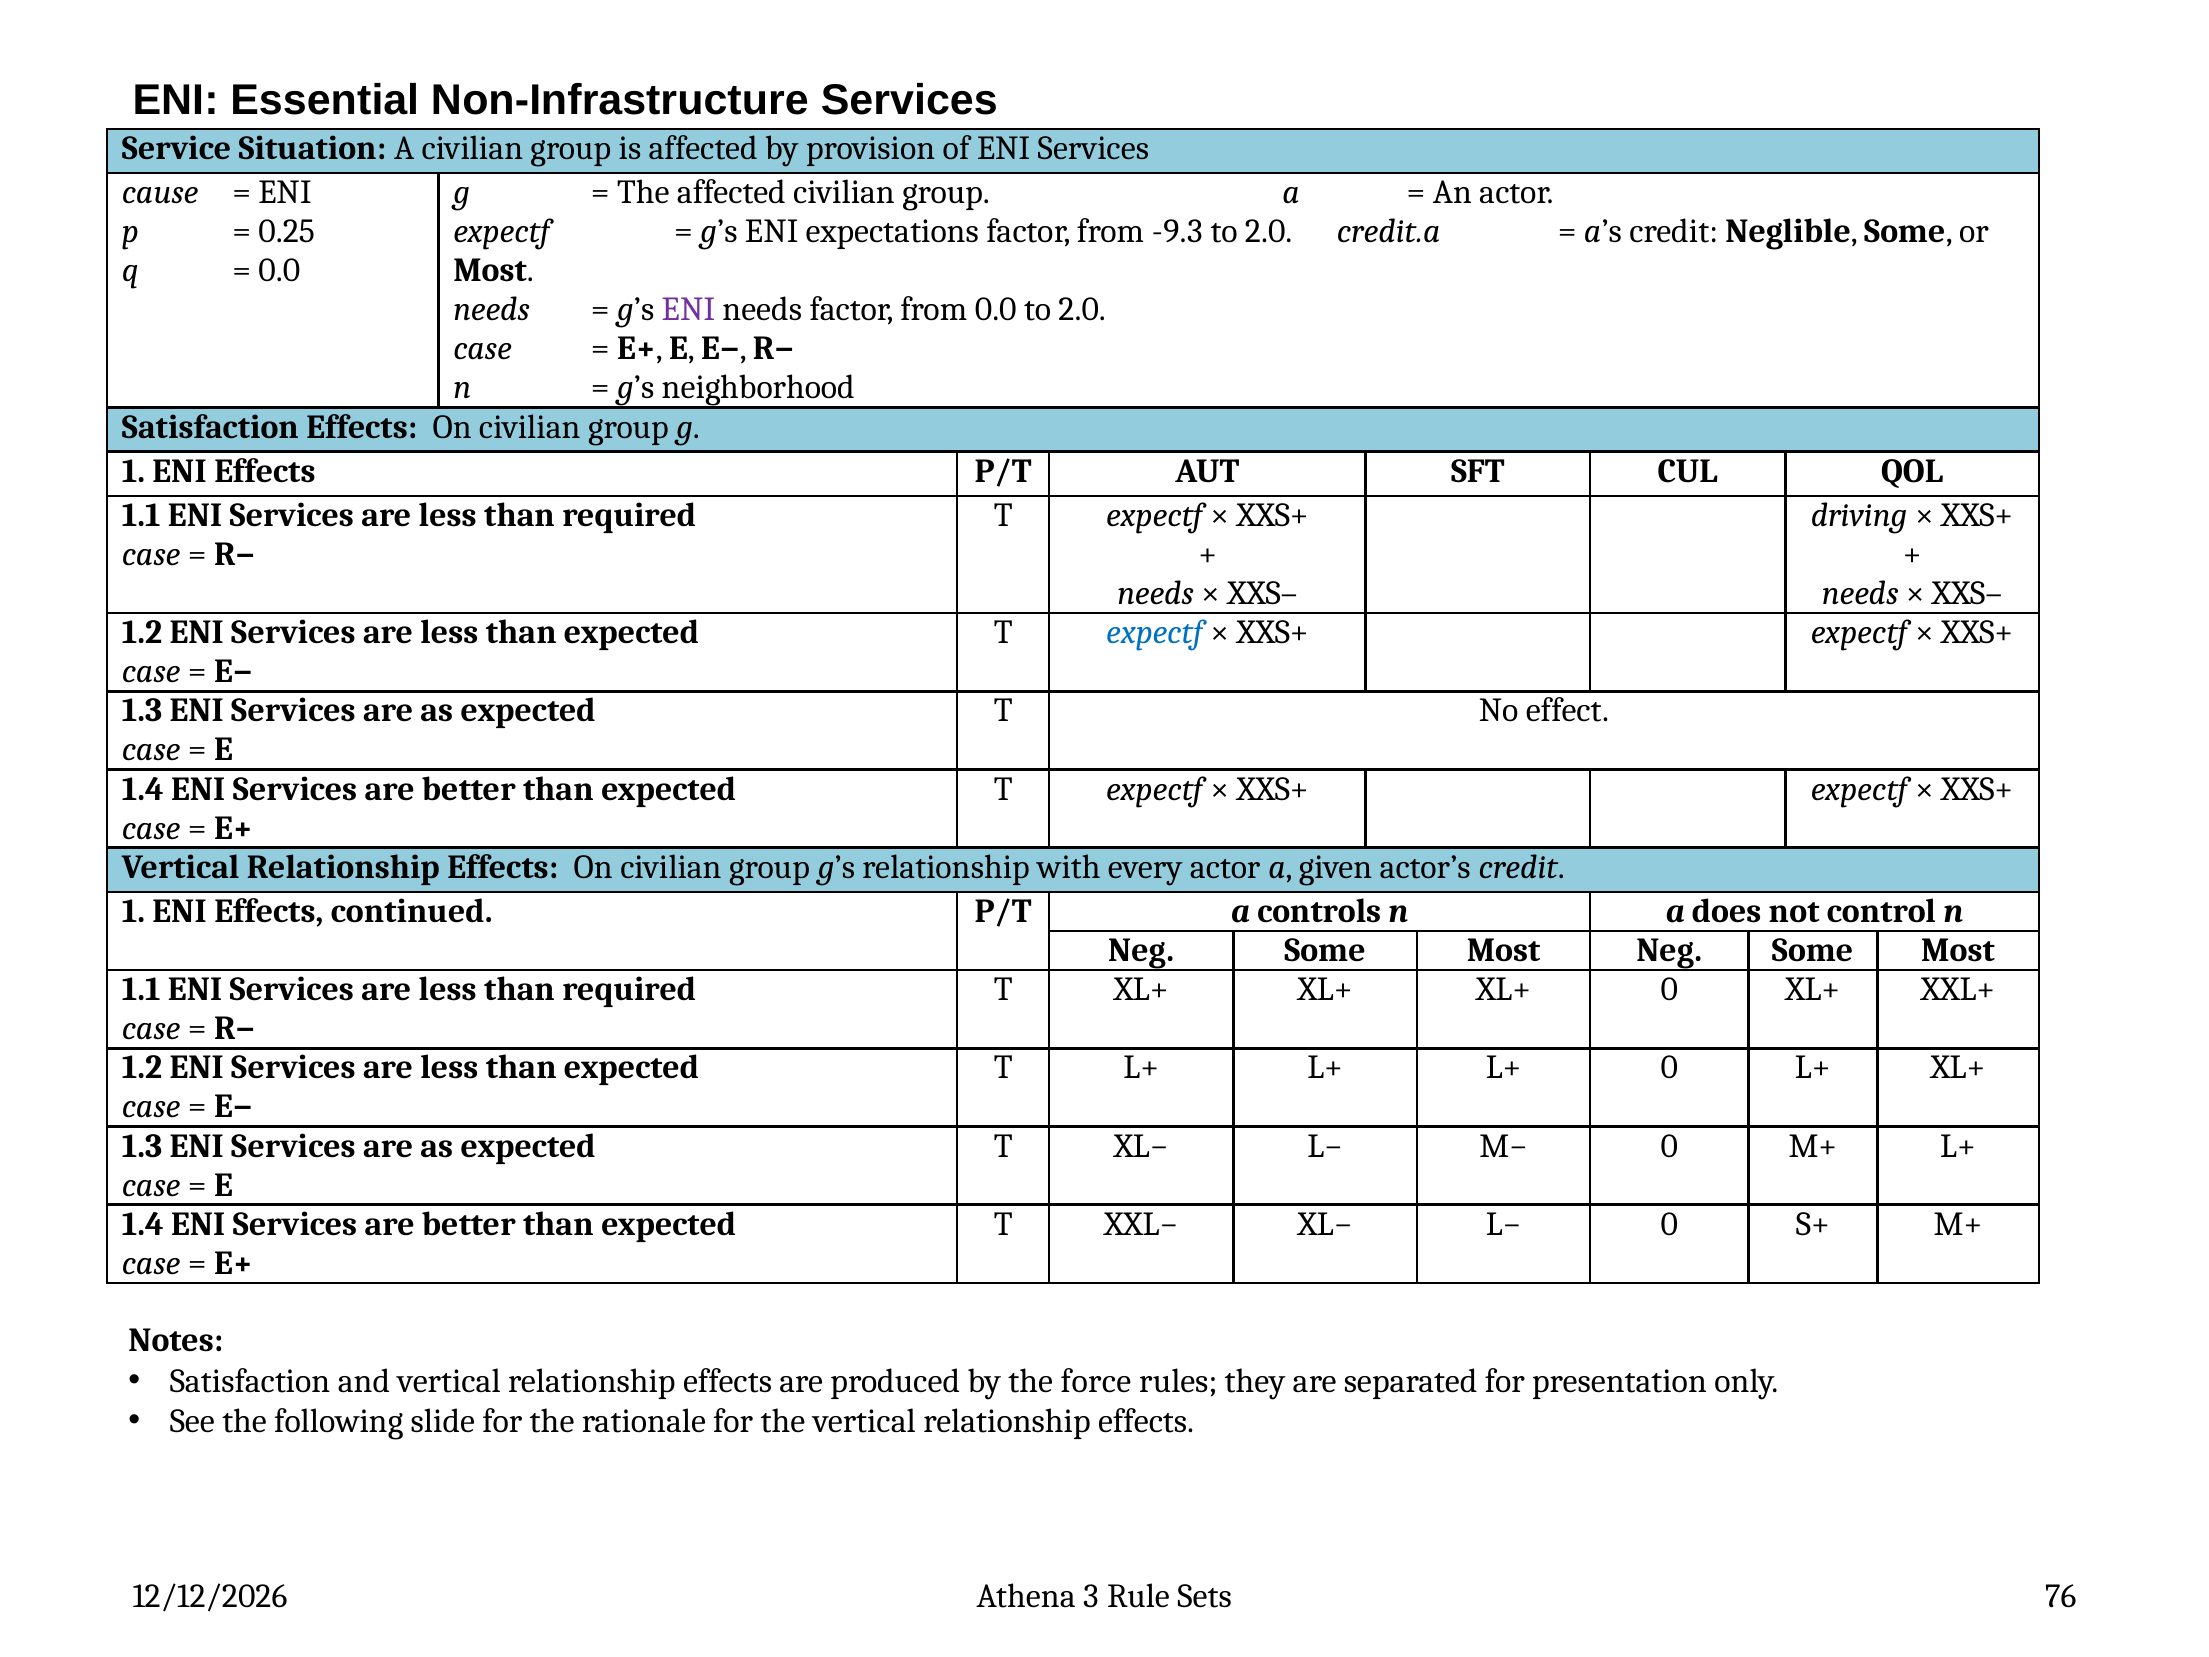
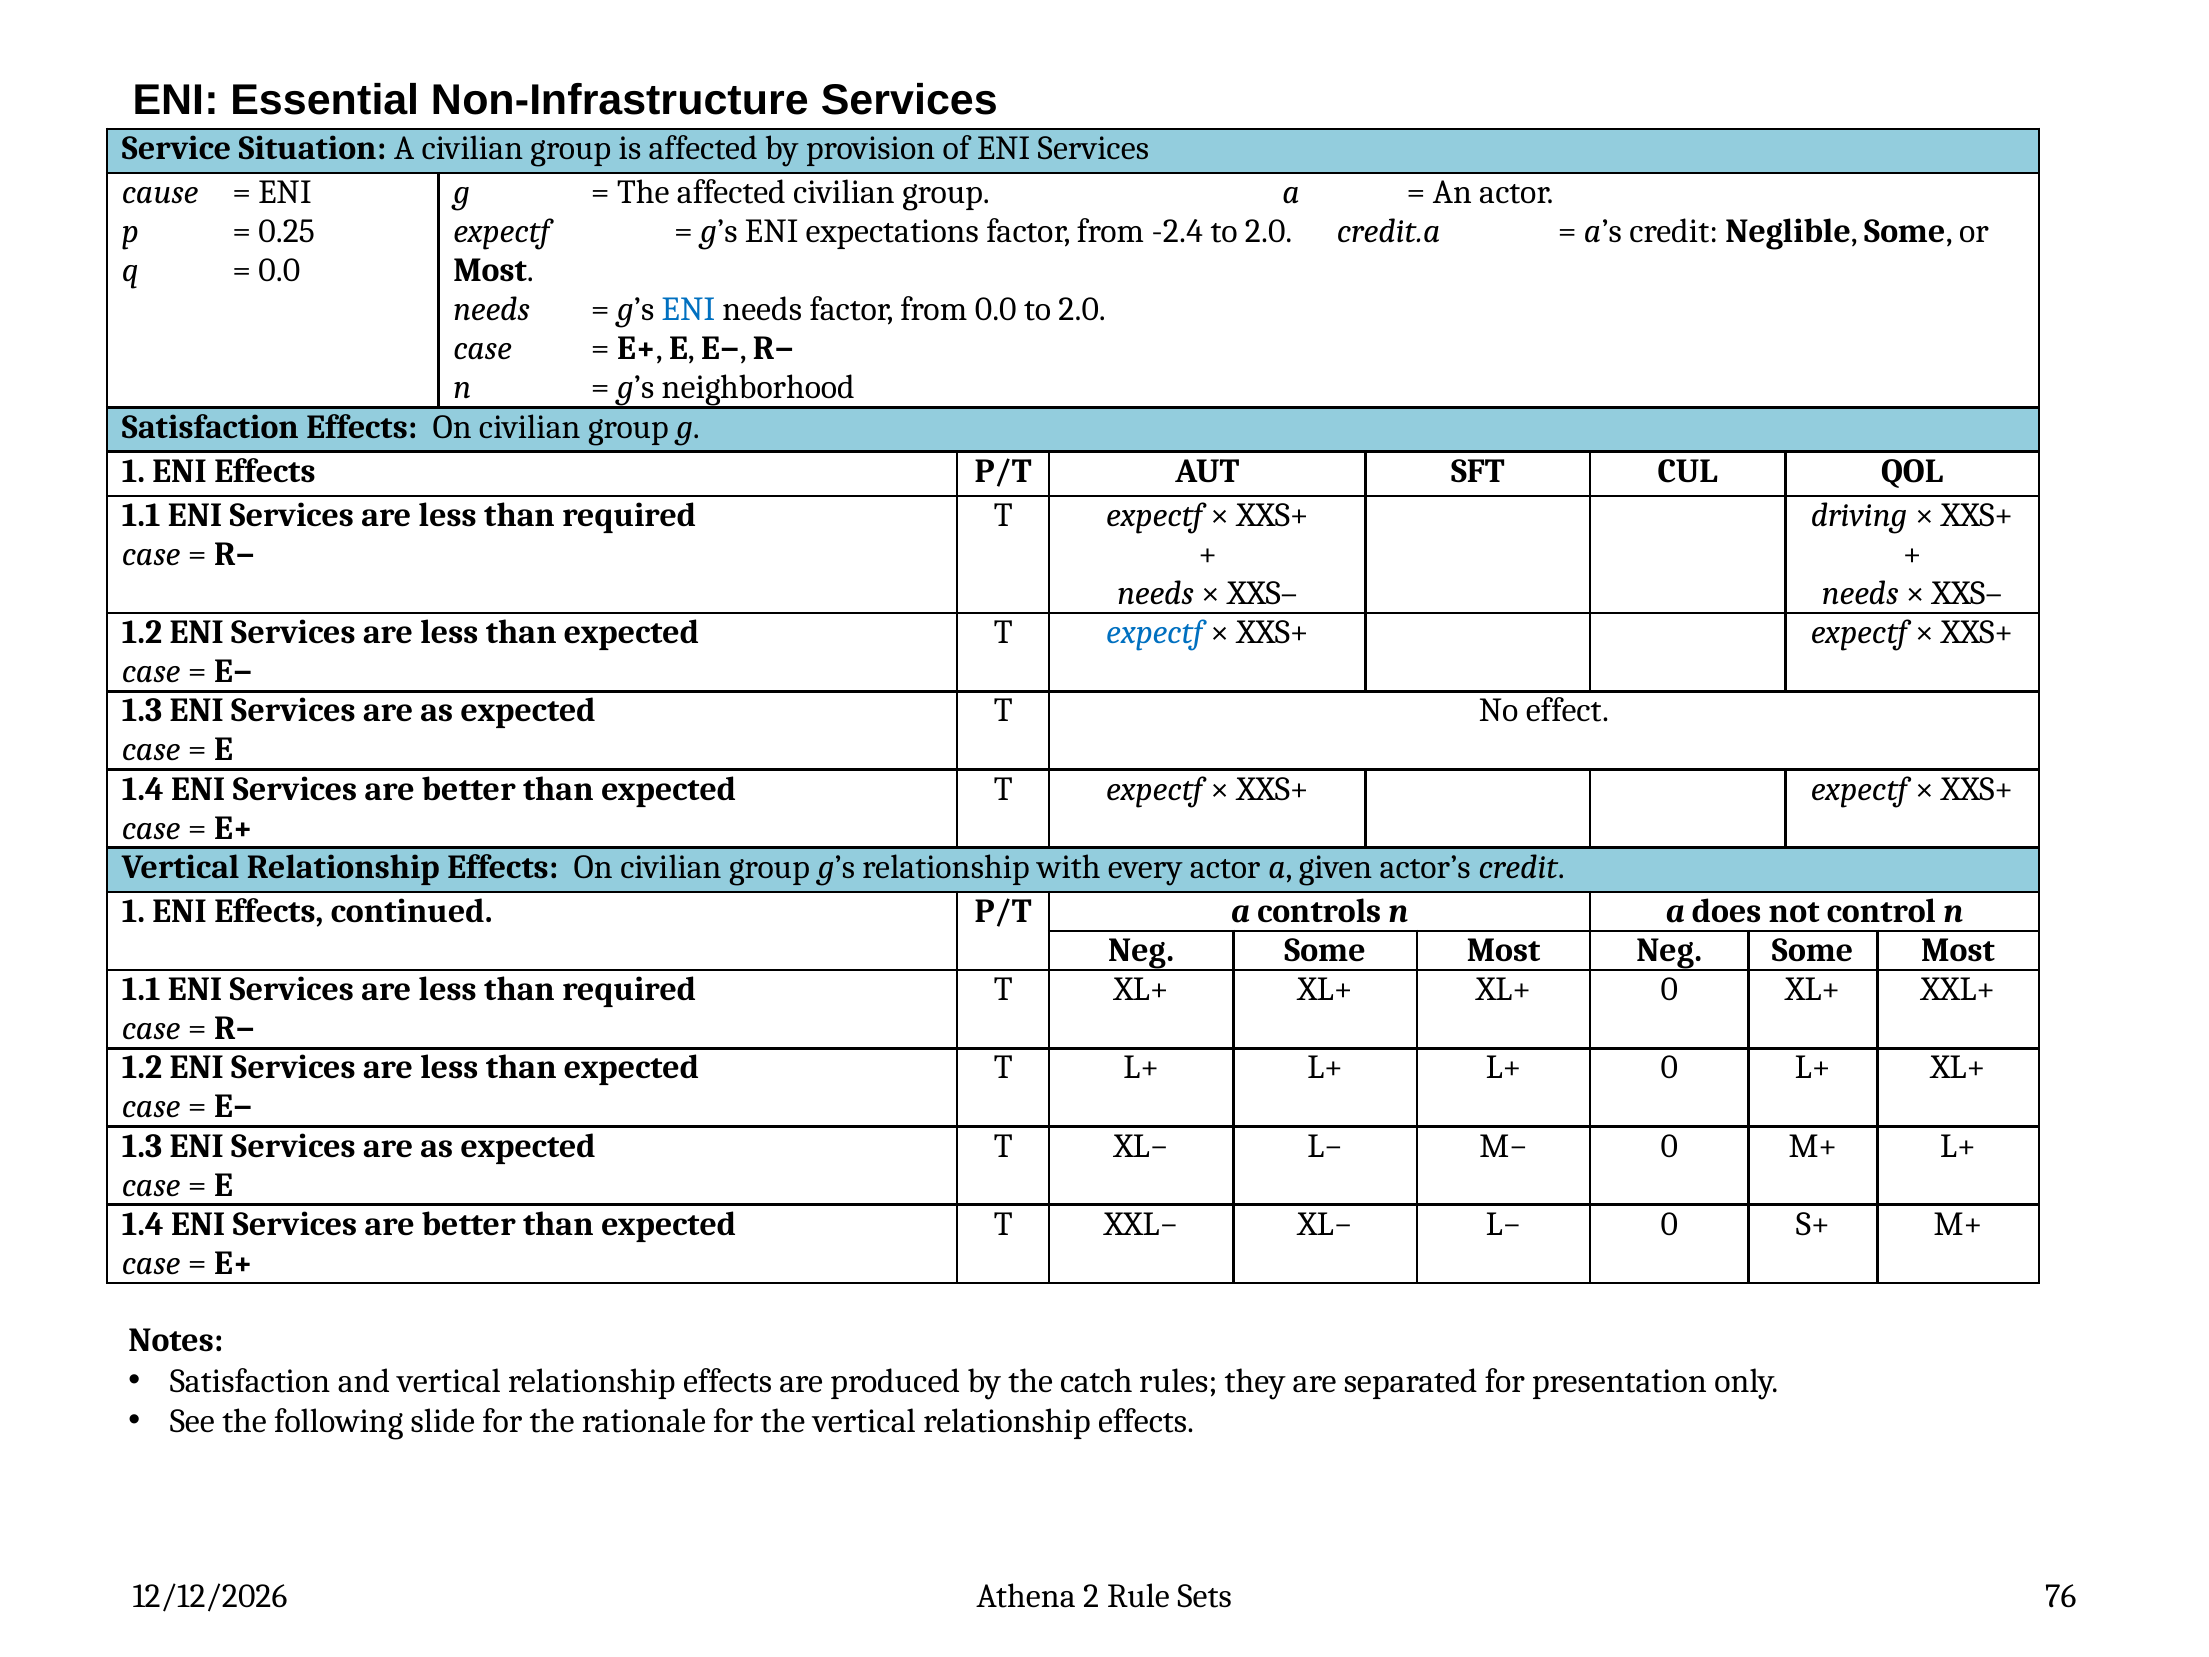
-9.3: -9.3 -> -2.4
ENI at (688, 310) colour: purple -> blue
force: force -> catch
3: 3 -> 2
